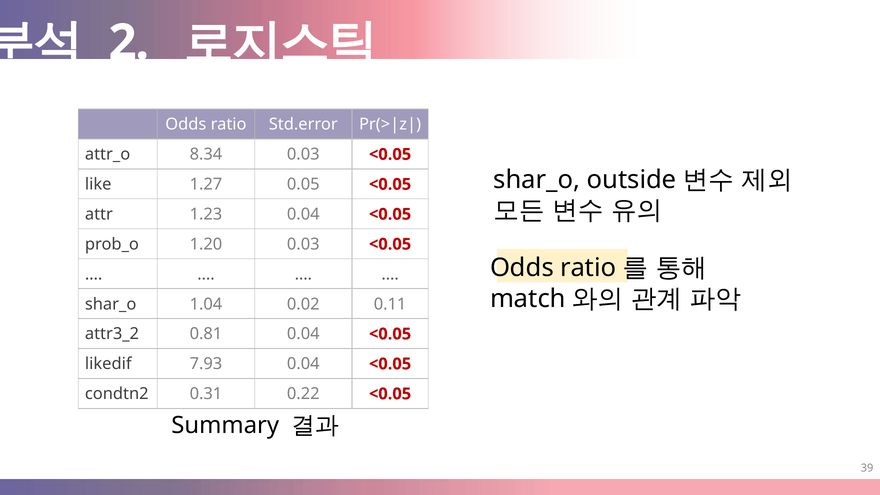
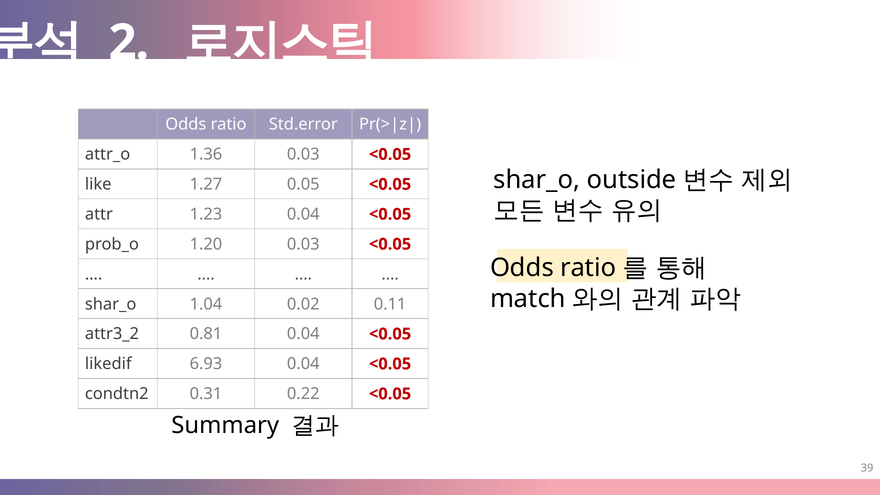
8.34: 8.34 -> 1.36
7.93: 7.93 -> 6.93
